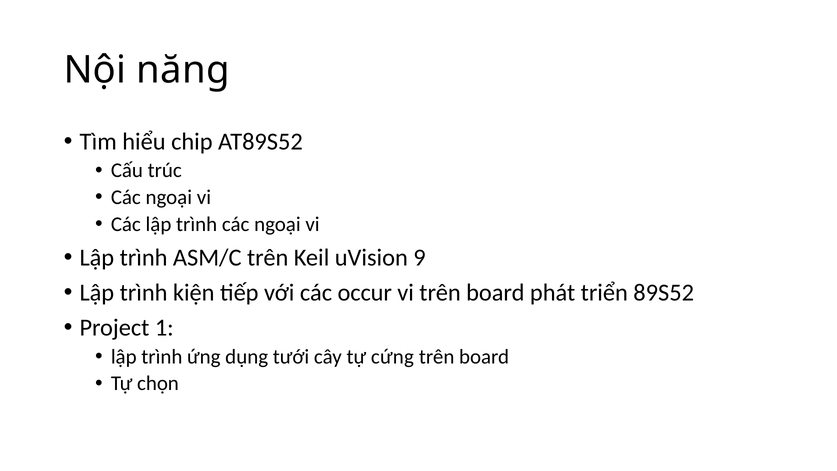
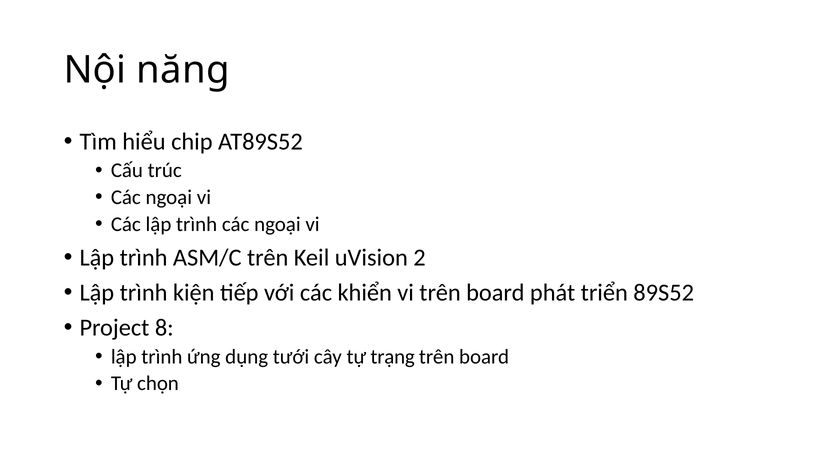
9: 9 -> 2
occur: occur -> khiển
1: 1 -> 8
cứng: cứng -> trạng
